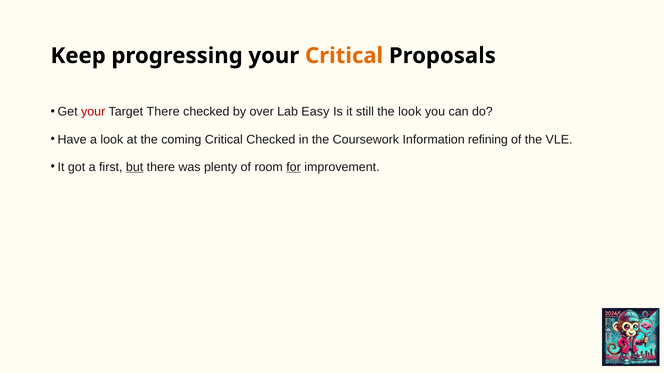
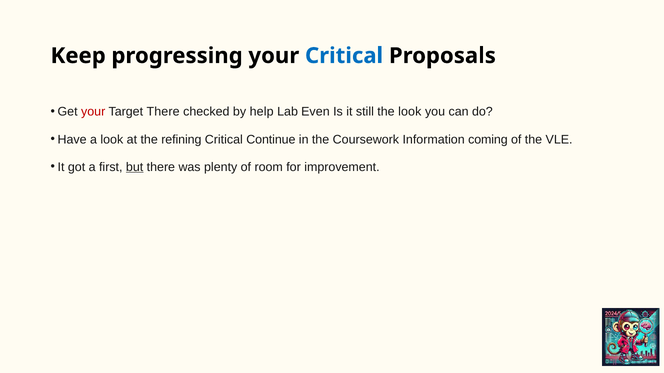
Critical at (344, 56) colour: orange -> blue
over: over -> help
Easy: Easy -> Even
coming: coming -> refining
Critical Checked: Checked -> Continue
refining: refining -> coming
for underline: present -> none
